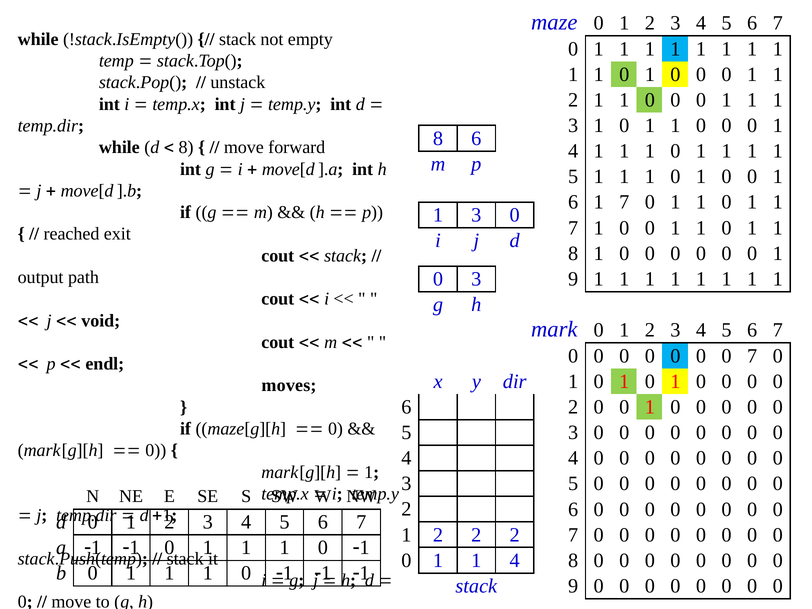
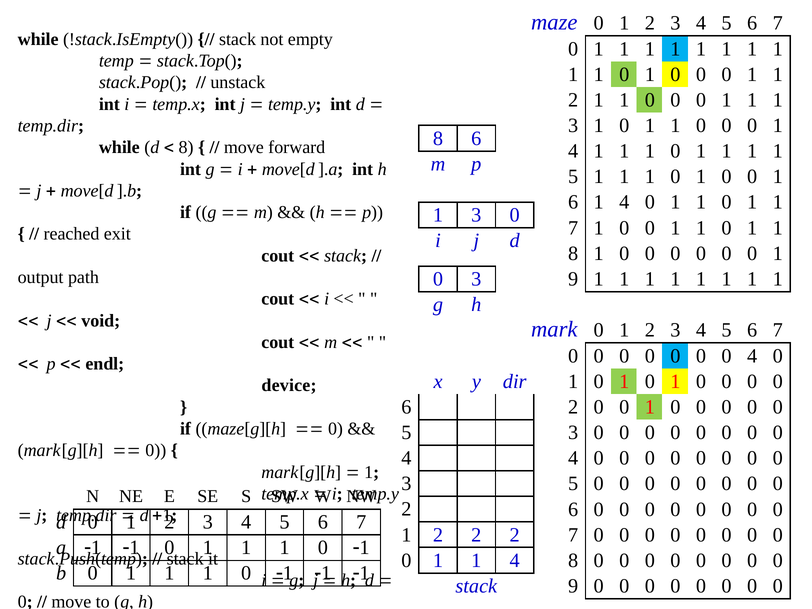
6 1 7: 7 -> 4
7 at (752, 356): 7 -> 4
moves: moves -> device
